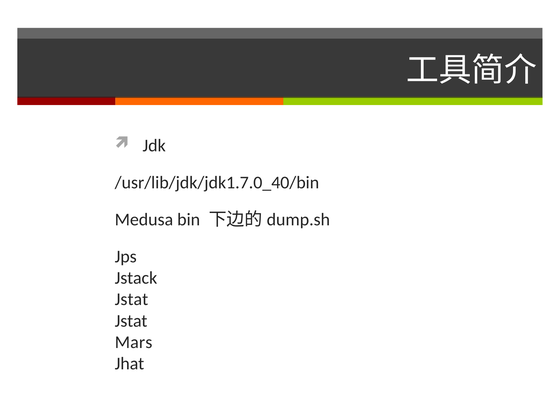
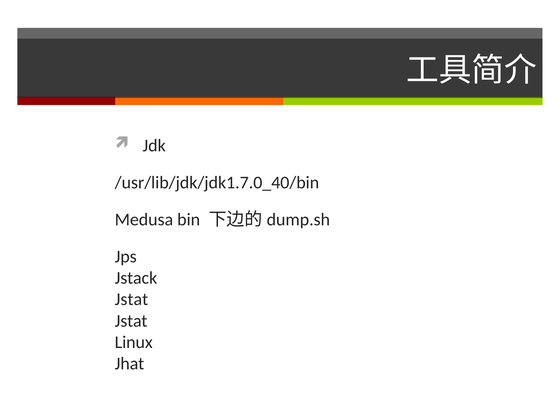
Mars: Mars -> Linux
